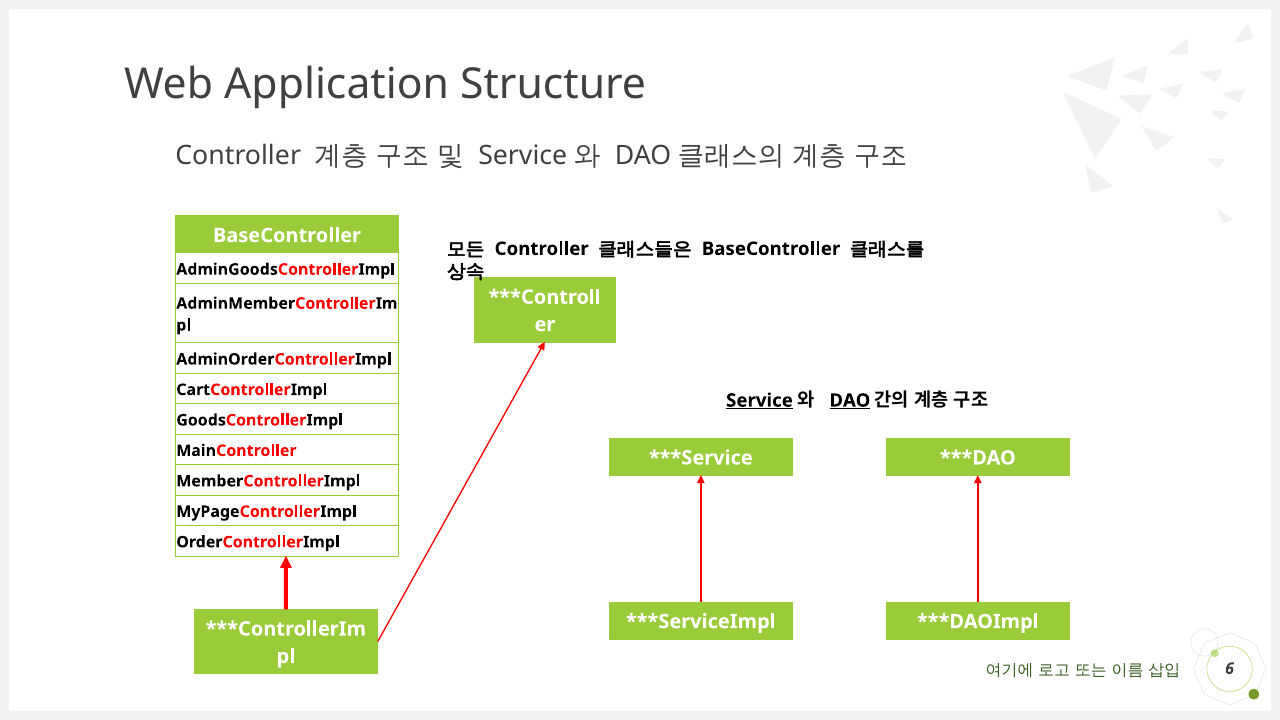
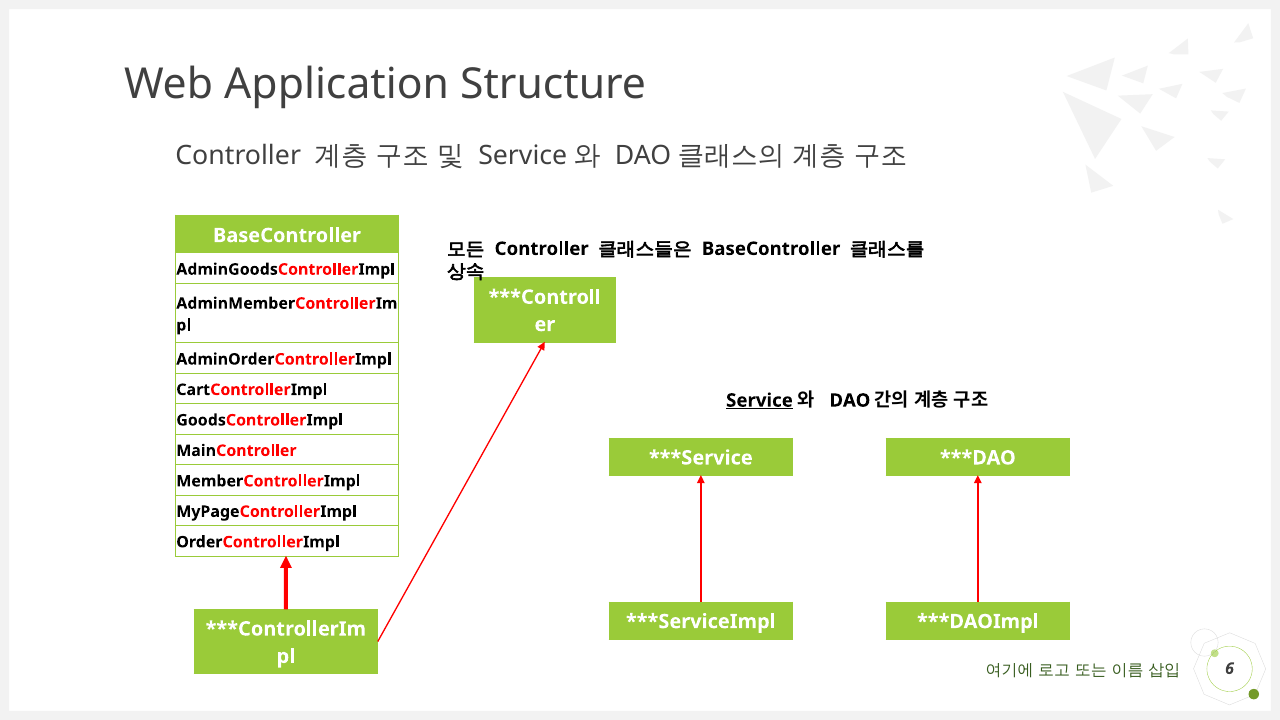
DAO underline: present -> none
